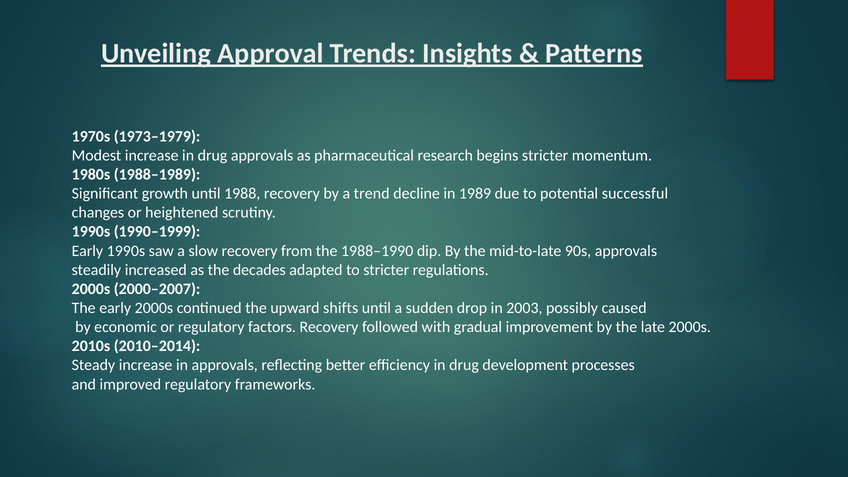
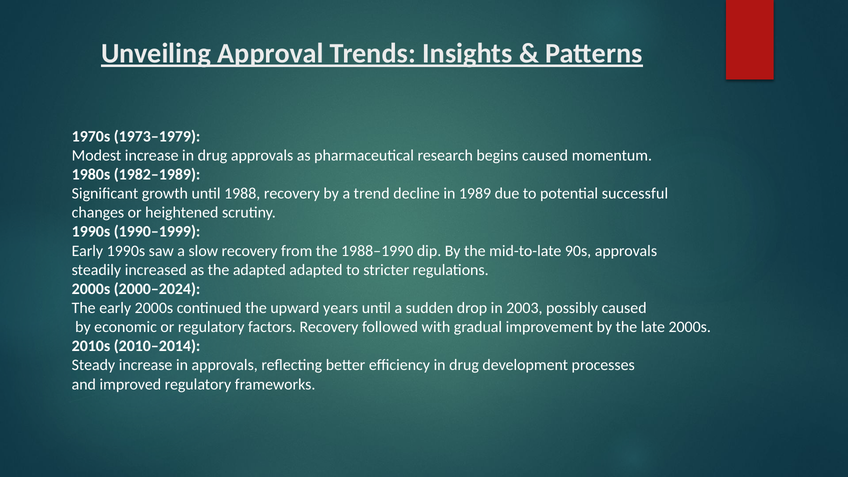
begins stricter: stricter -> caused
1988–1989: 1988–1989 -> 1982–1989
the decades: decades -> adapted
2000–2007: 2000–2007 -> 2000–2024
shifts: shifts -> years
